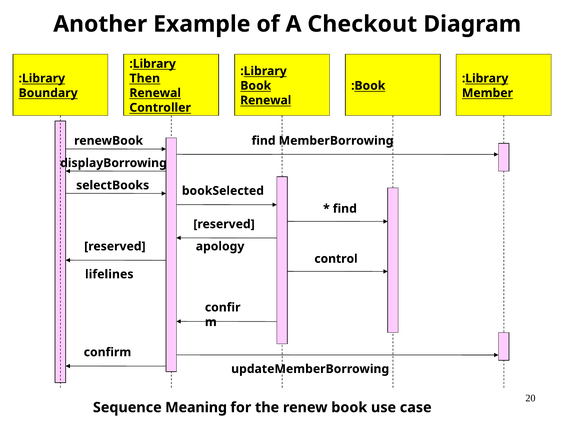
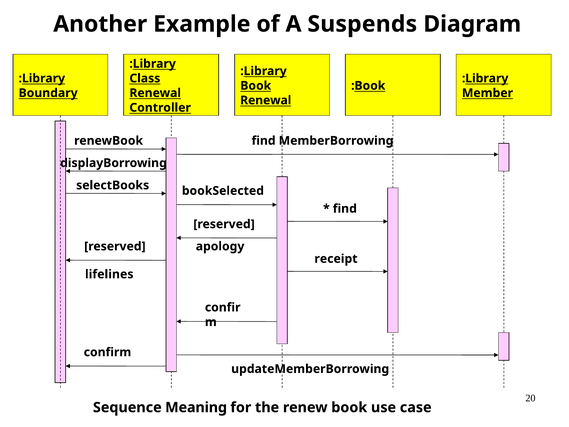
Checkout: Checkout -> Suspends
Then: Then -> Class
control: control -> receipt
